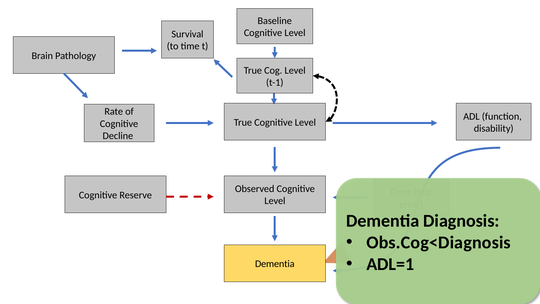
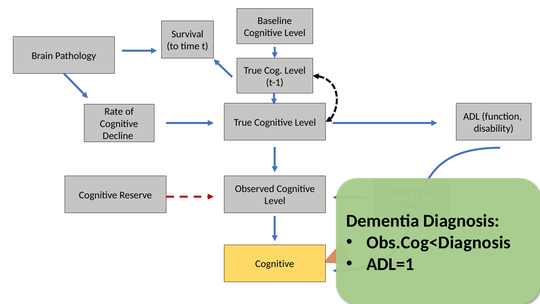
Dementia at (275, 264): Dementia -> Cognitive
